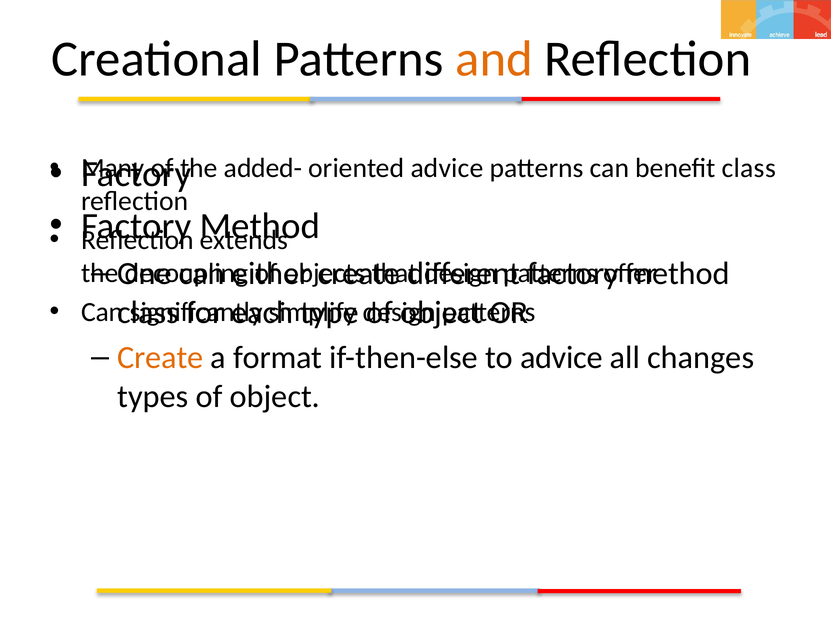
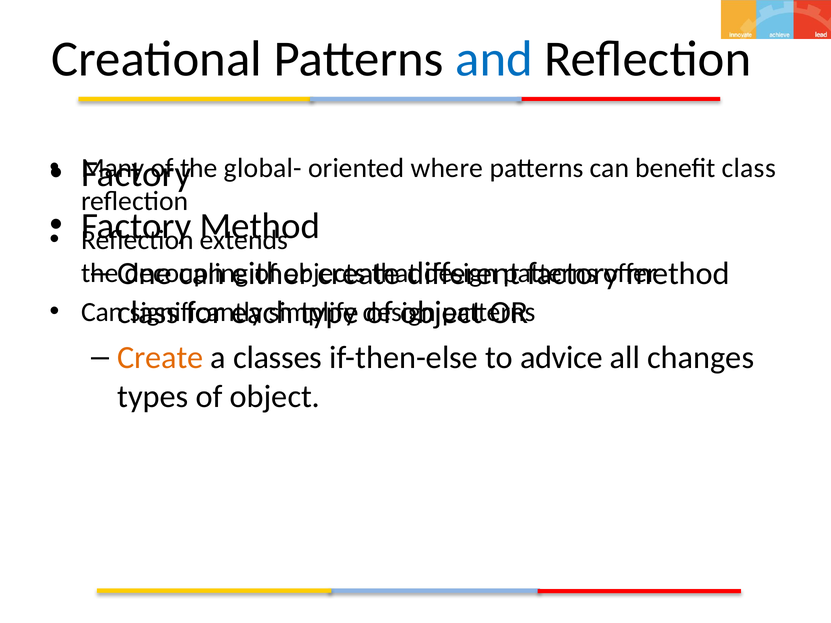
and colour: orange -> blue
added-: added- -> global-
oriented advice: advice -> where
format: format -> classes
